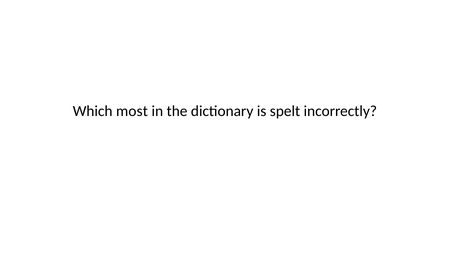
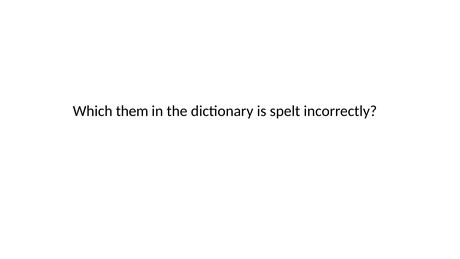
most: most -> them
